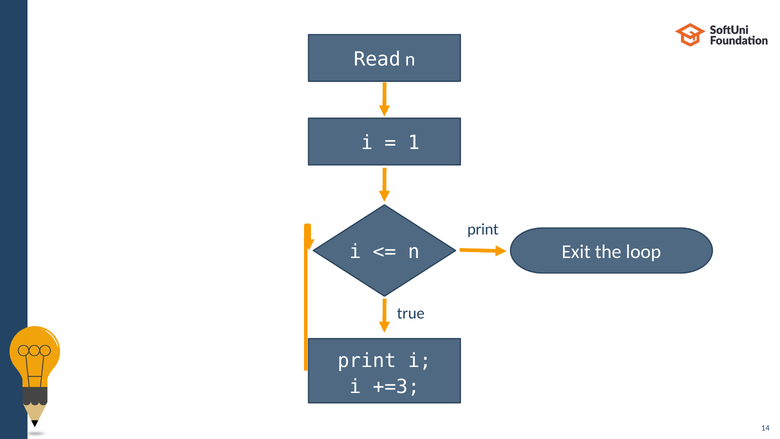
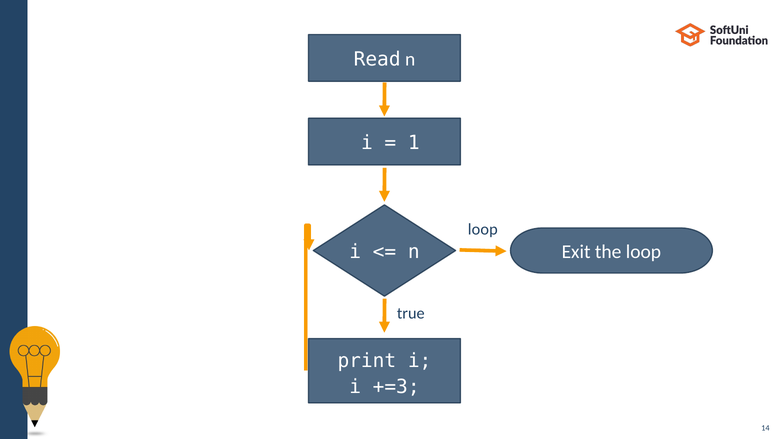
print at (483, 229): print -> loop
